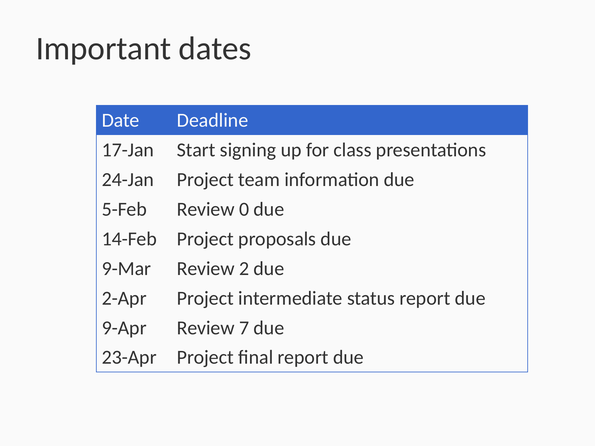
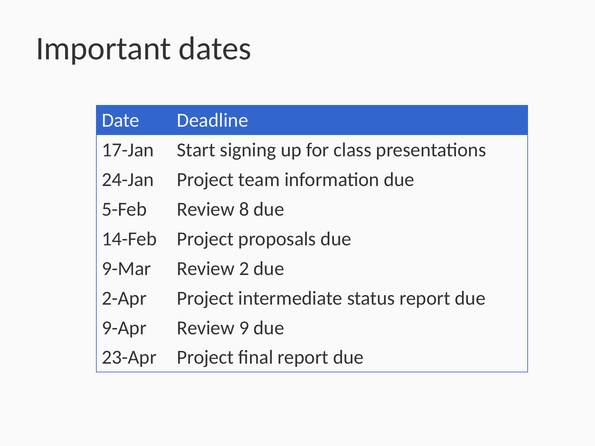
0: 0 -> 8
7: 7 -> 9
